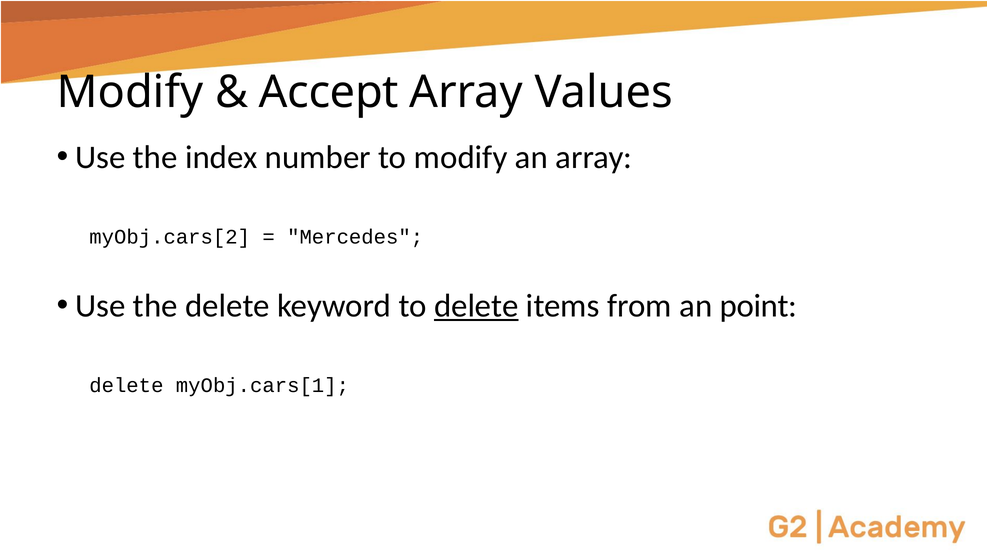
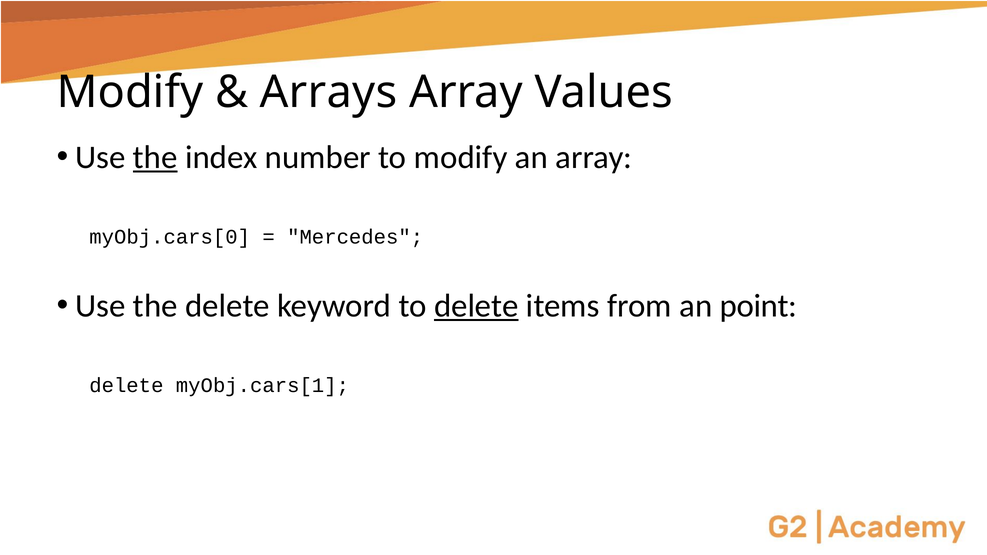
Accept: Accept -> Arrays
the at (155, 157) underline: none -> present
myObj.cars[2: myObj.cars[2 -> myObj.cars[0
